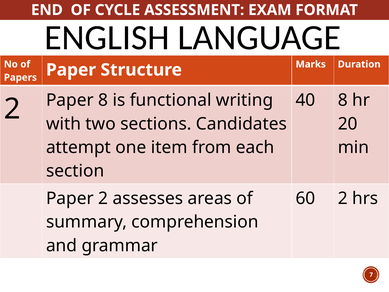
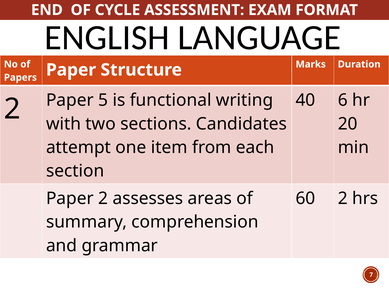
40 8: 8 -> 6
Paper 8: 8 -> 5
